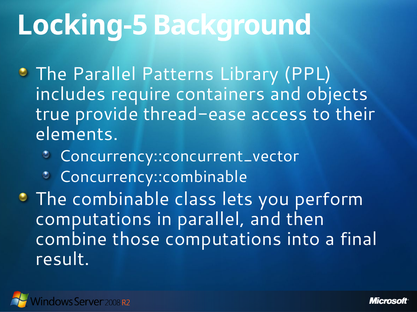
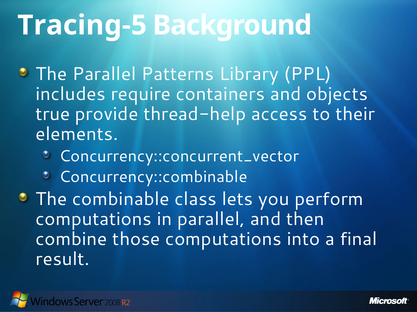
Locking-5: Locking-5 -> Tracing-5
thread-ease: thread-ease -> thread-help
